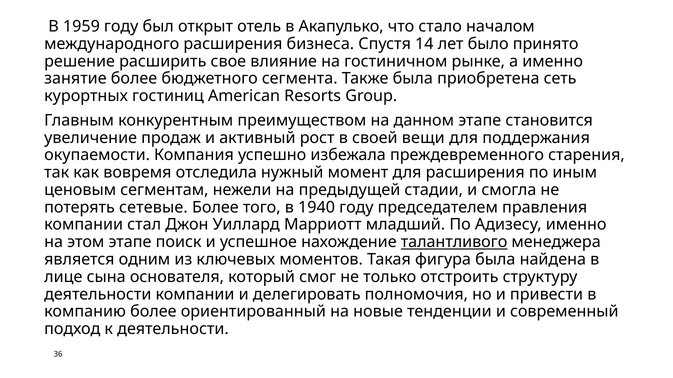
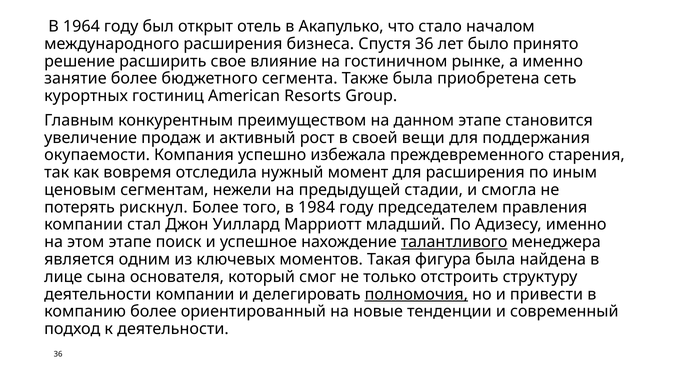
1959: 1959 -> 1964
Спустя 14: 14 -> 36
сетевые: сетевые -> рискнул
1940: 1940 -> 1984
полномочия underline: none -> present
